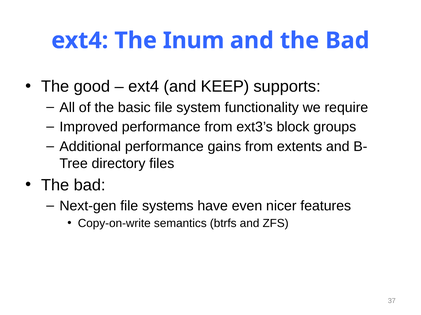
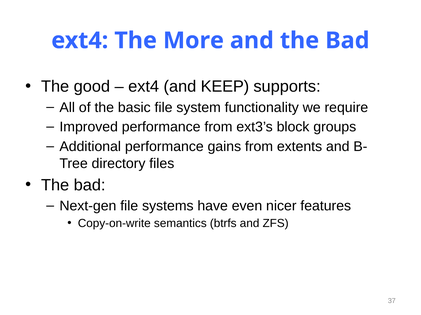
Inum: Inum -> More
